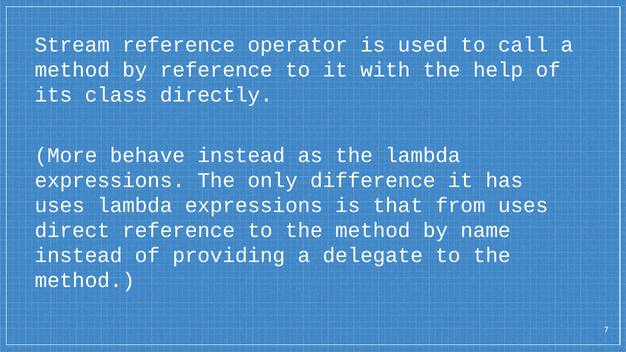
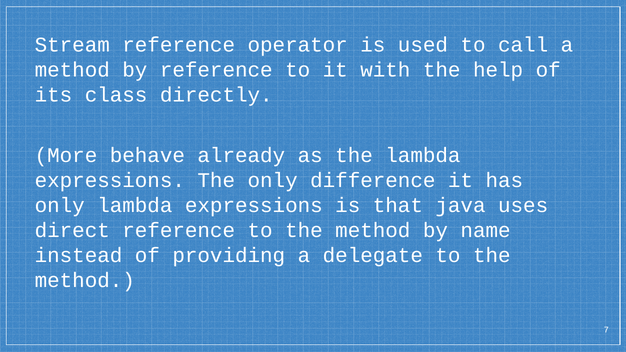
behave instead: instead -> already
uses at (60, 206): uses -> only
from: from -> java
